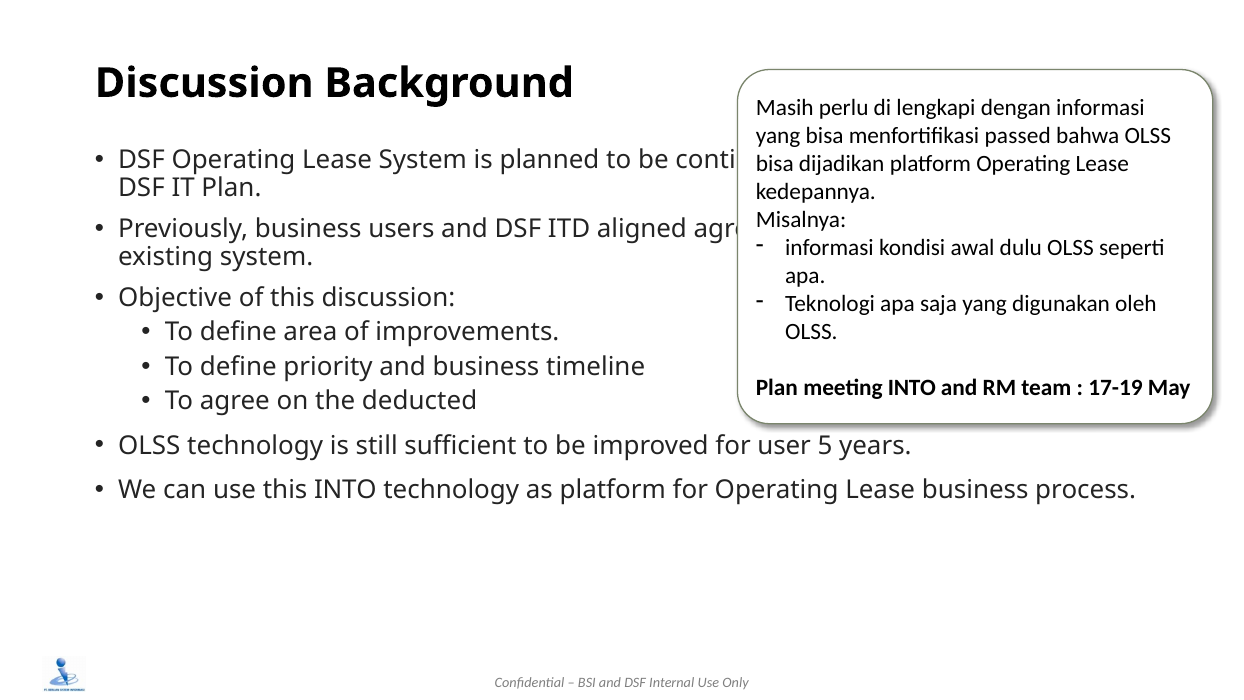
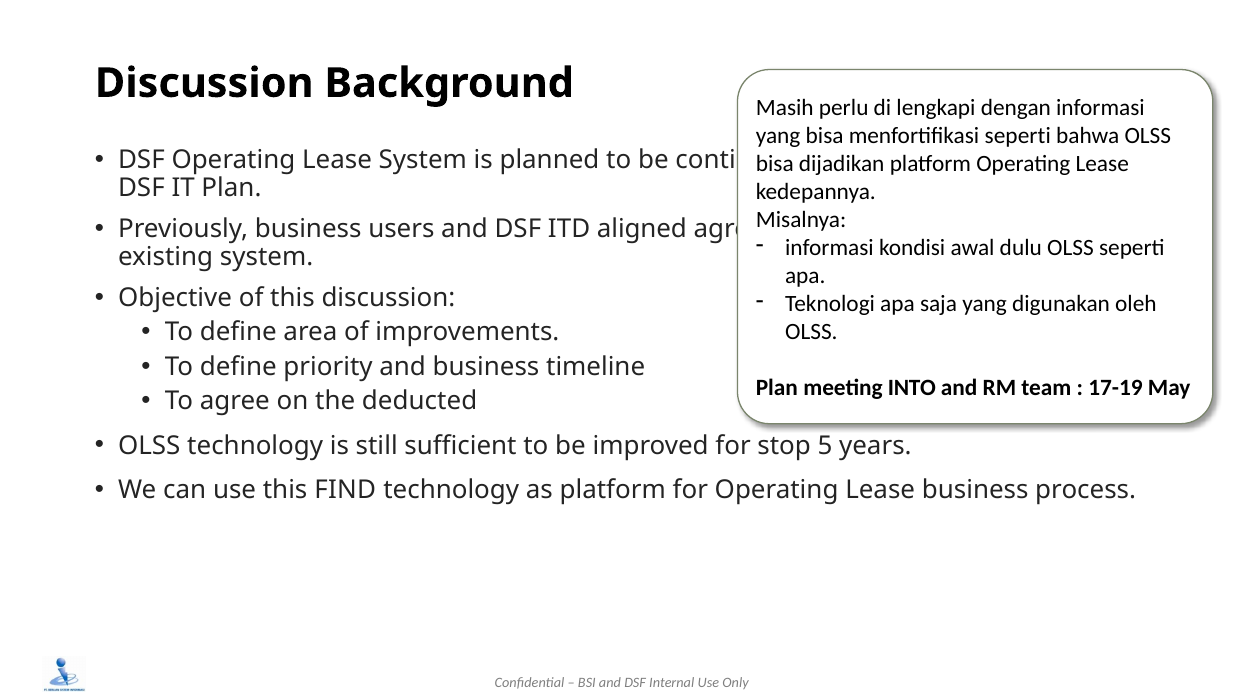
menfortifikasi passed: passed -> seperti
user: user -> stop
this INTO: INTO -> FIND
